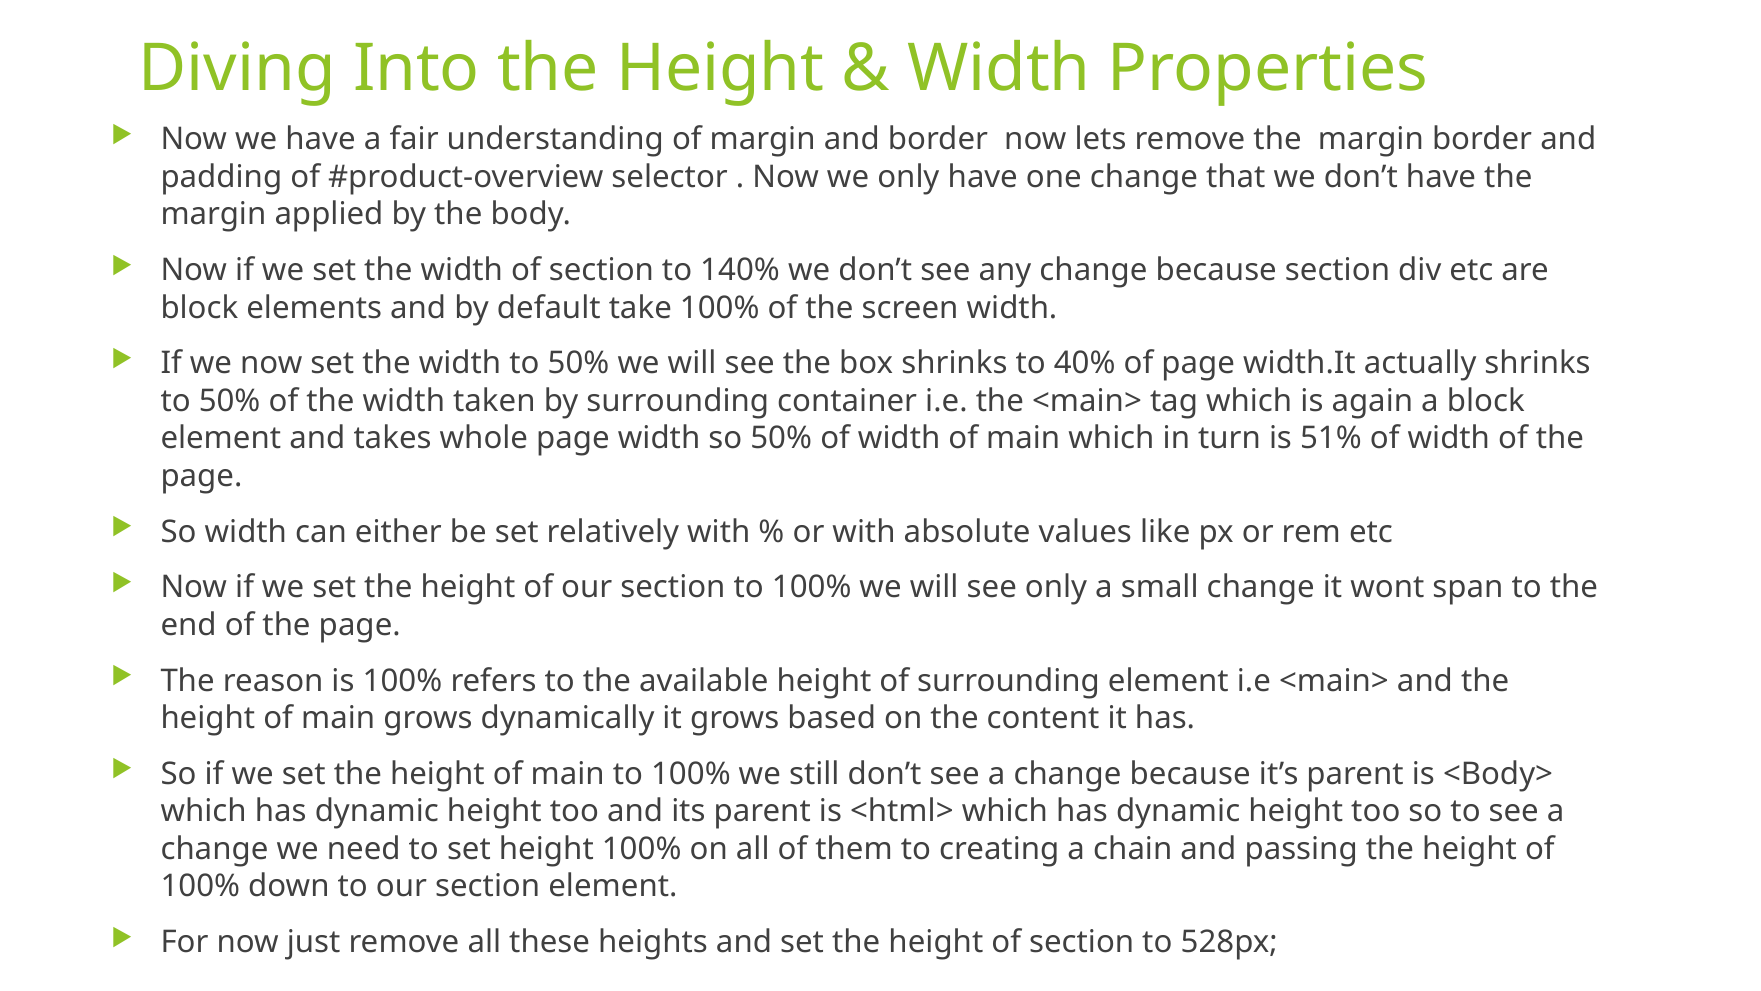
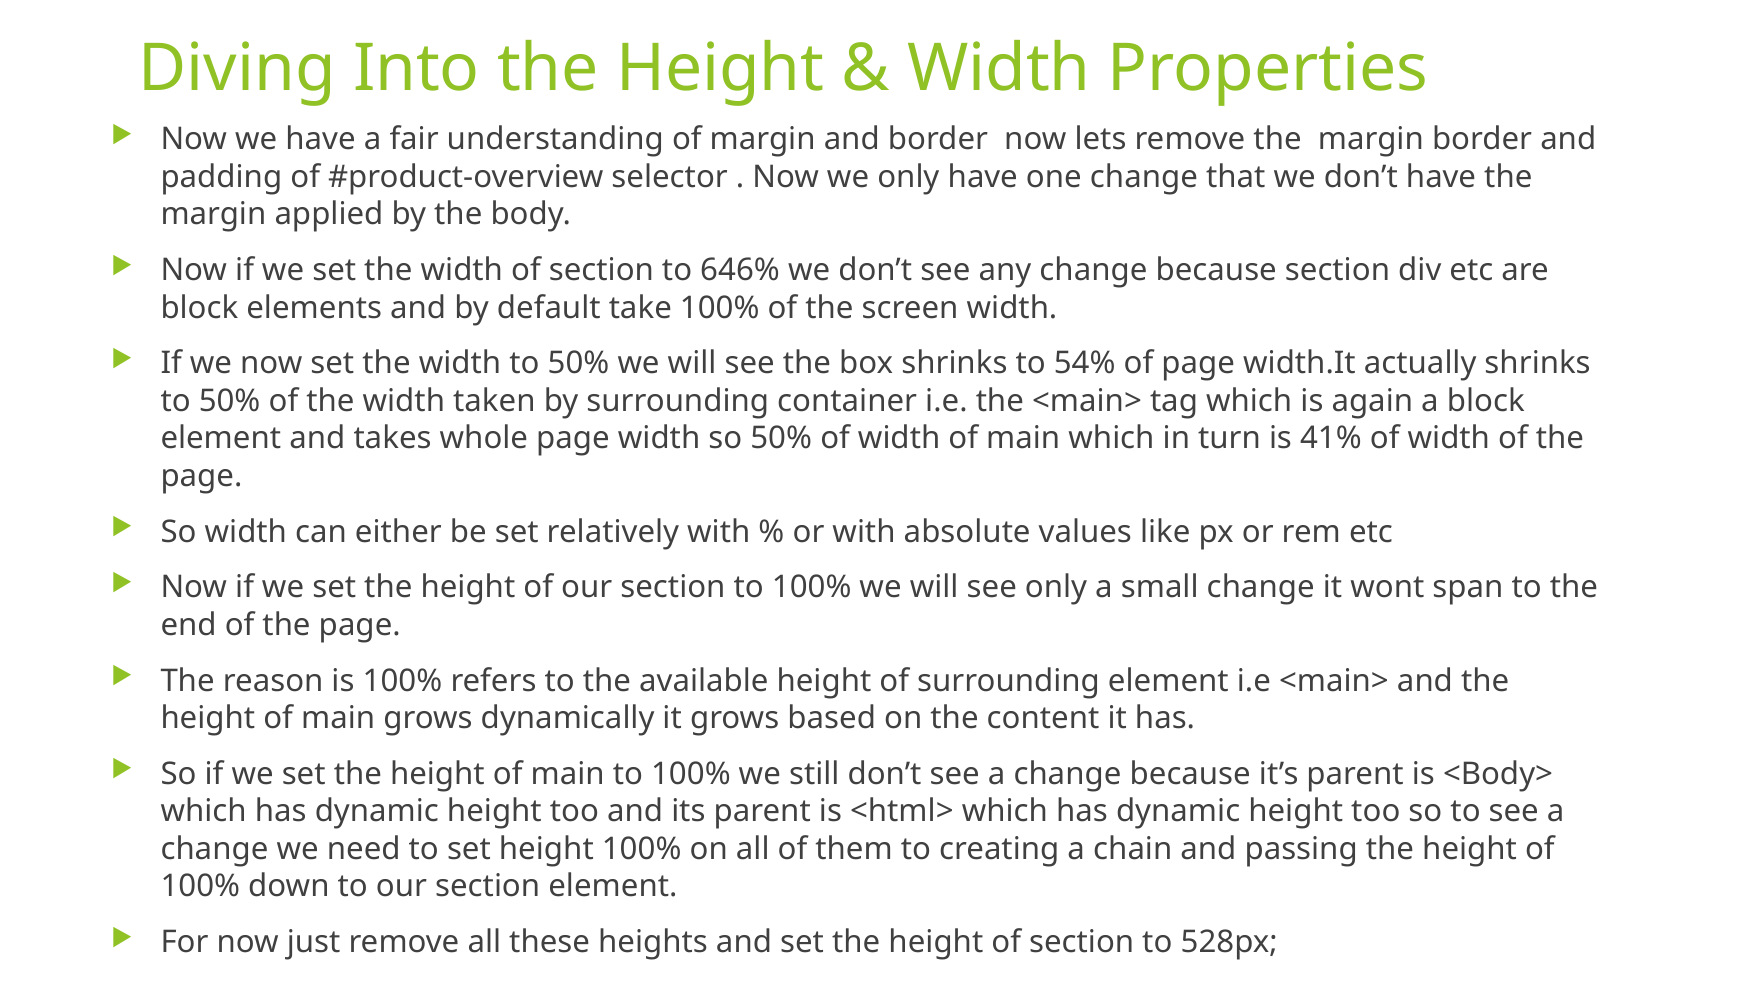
140%: 140% -> 646%
40%: 40% -> 54%
51%: 51% -> 41%
